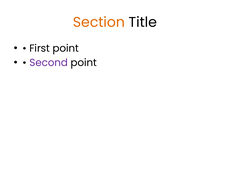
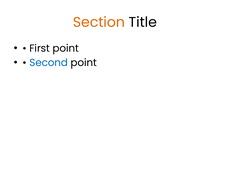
Second colour: purple -> blue
